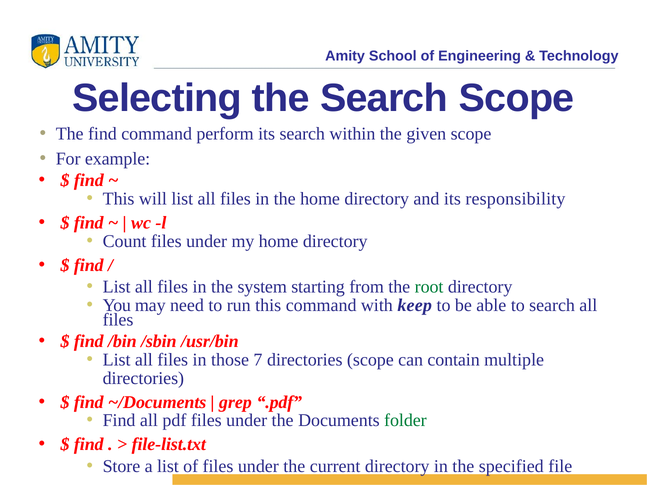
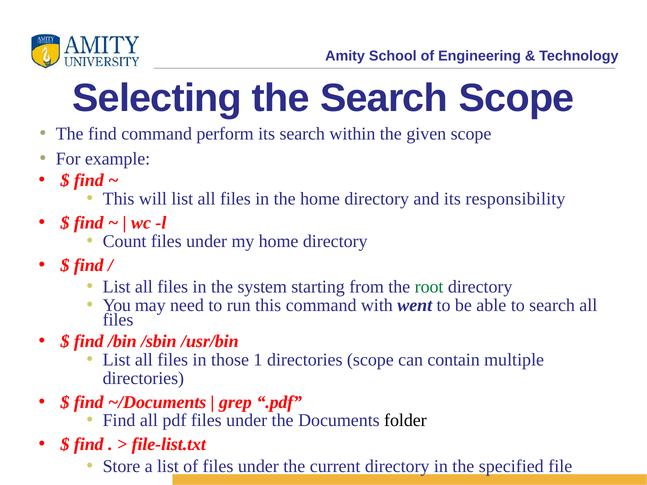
keep: keep -> went
7: 7 -> 1
folder colour: green -> black
